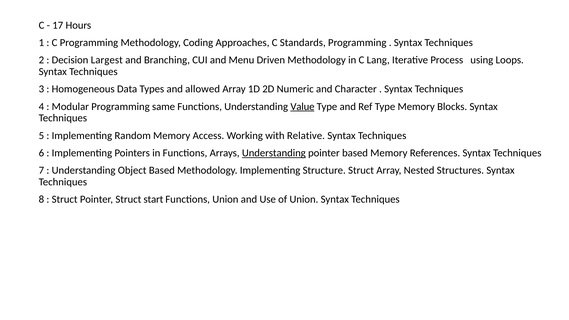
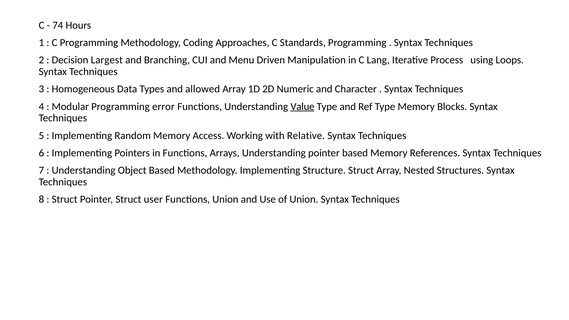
17: 17 -> 74
Driven Methodology: Methodology -> Manipulation
same: same -> error
Understanding at (274, 153) underline: present -> none
start: start -> user
